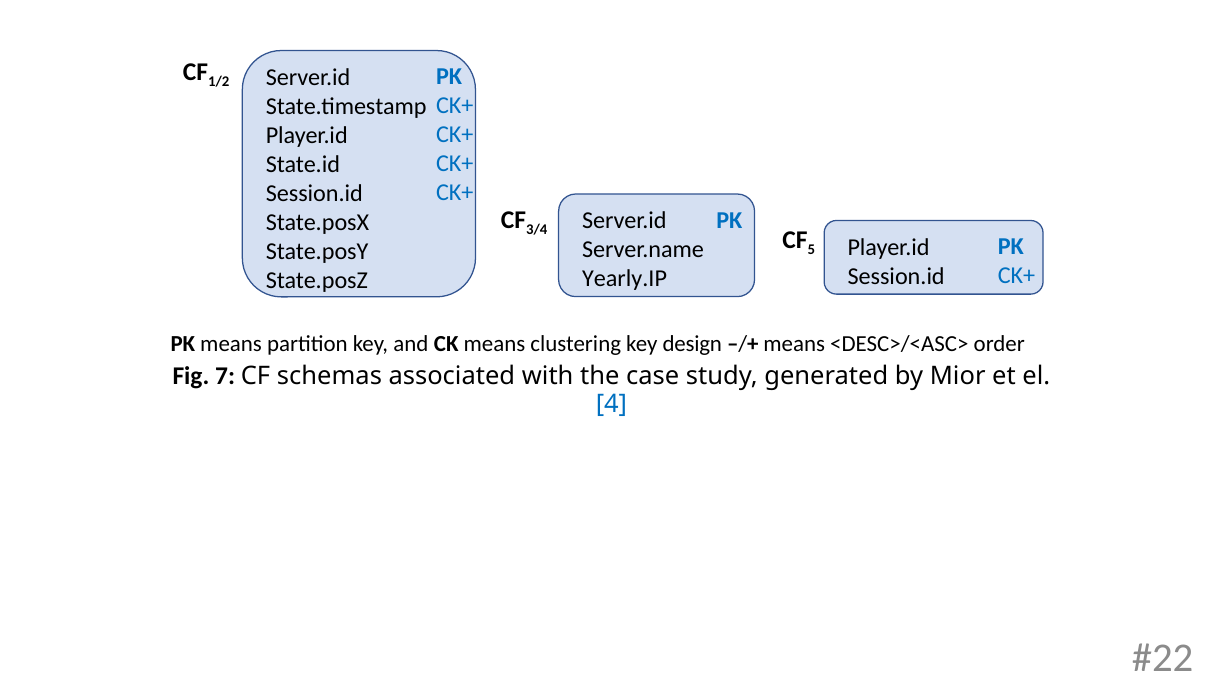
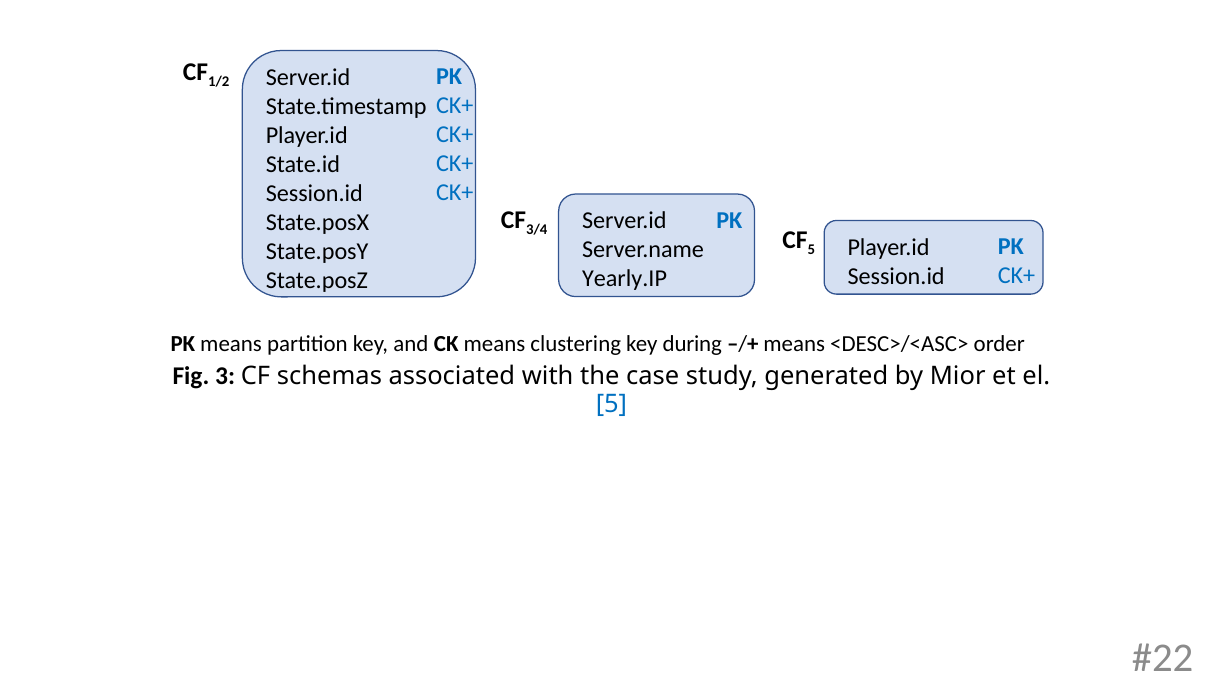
design: design -> during
7: 7 -> 3
4 at (611, 404): 4 -> 5
